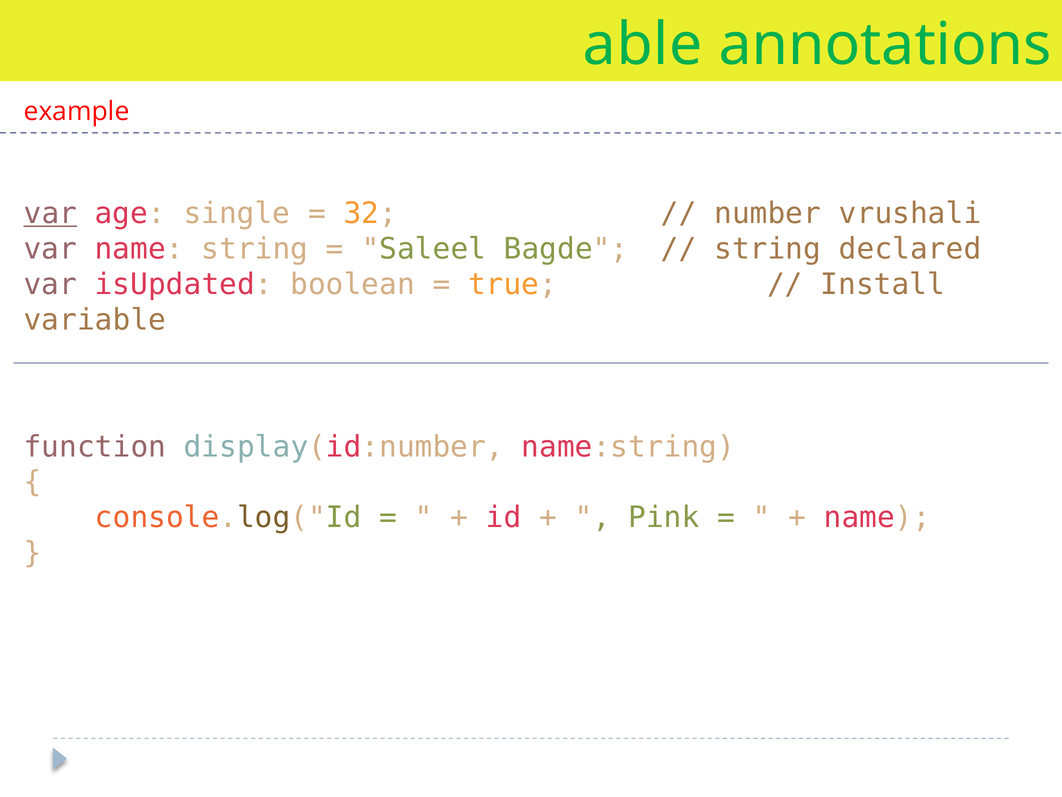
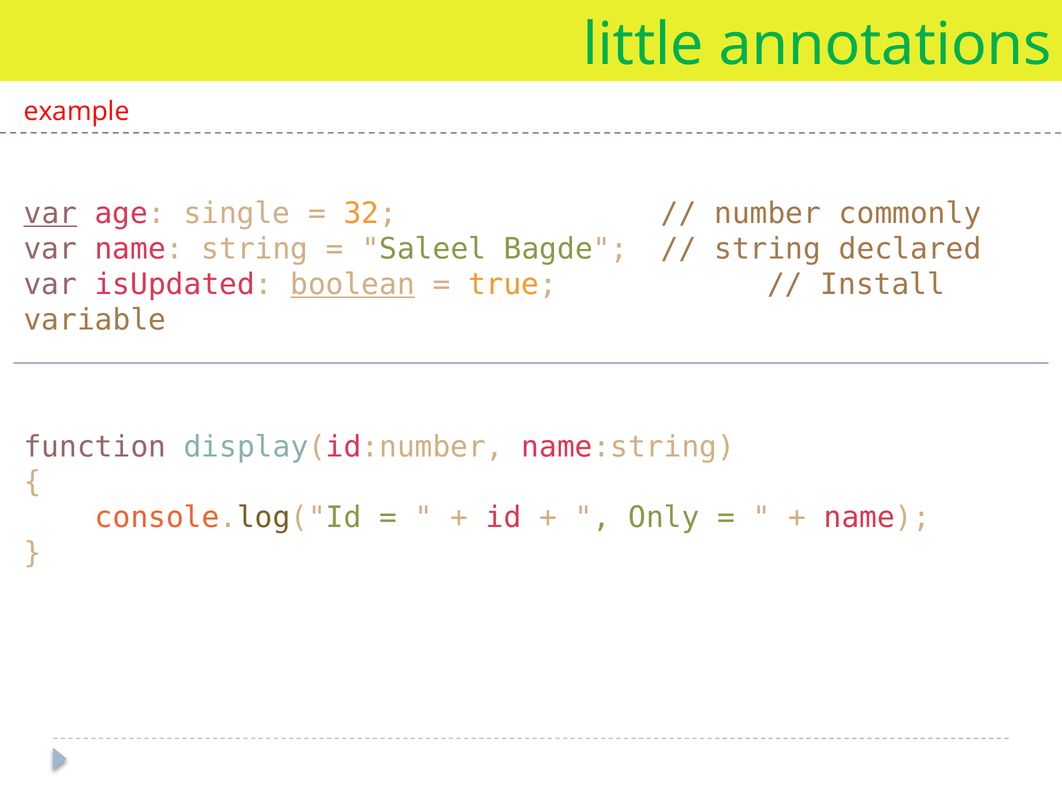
able: able -> little
vrushali: vrushali -> commonly
boolean underline: none -> present
Pink: Pink -> Only
